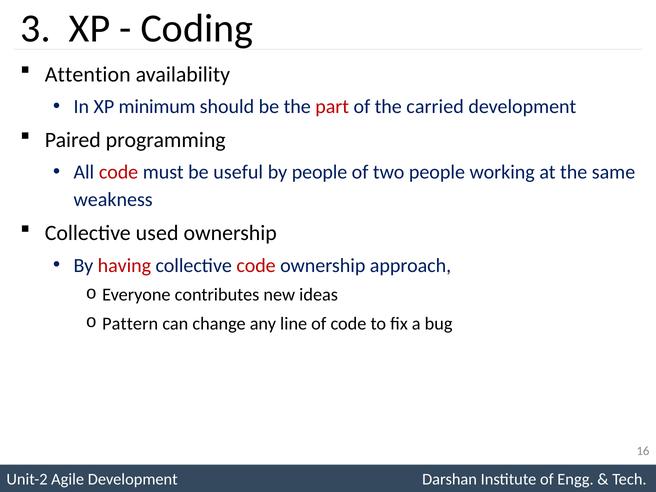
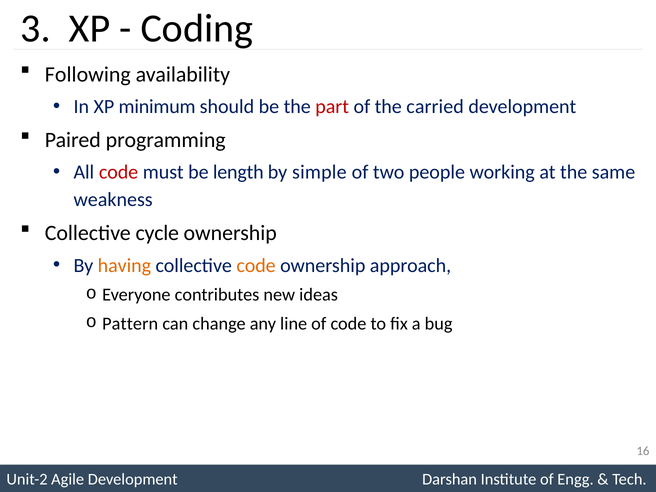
Attention: Attention -> Following
useful: useful -> length
by people: people -> simple
used: used -> cycle
having colour: red -> orange
code at (256, 265) colour: red -> orange
